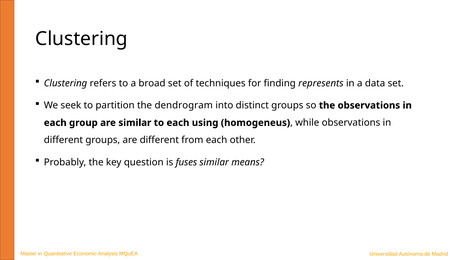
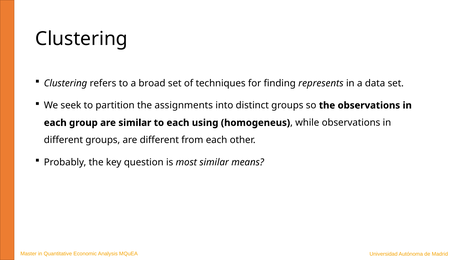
dendrogram: dendrogram -> assignments
fuses: fuses -> most
